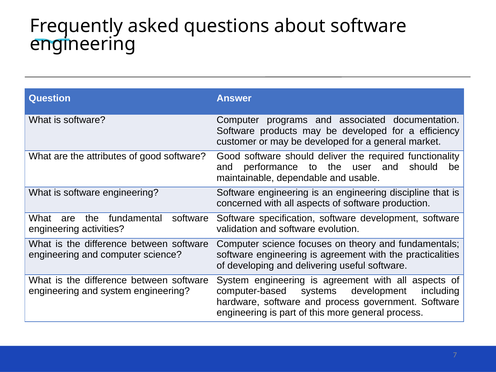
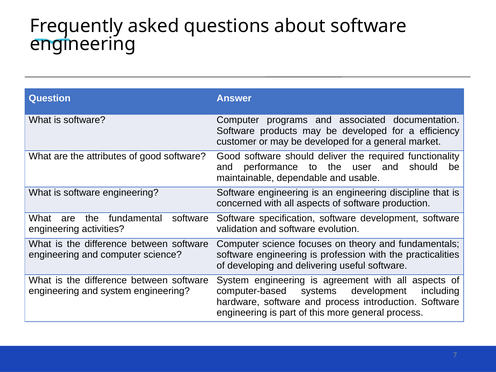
software engineering is agreement: agreement -> profession
government: government -> introduction
